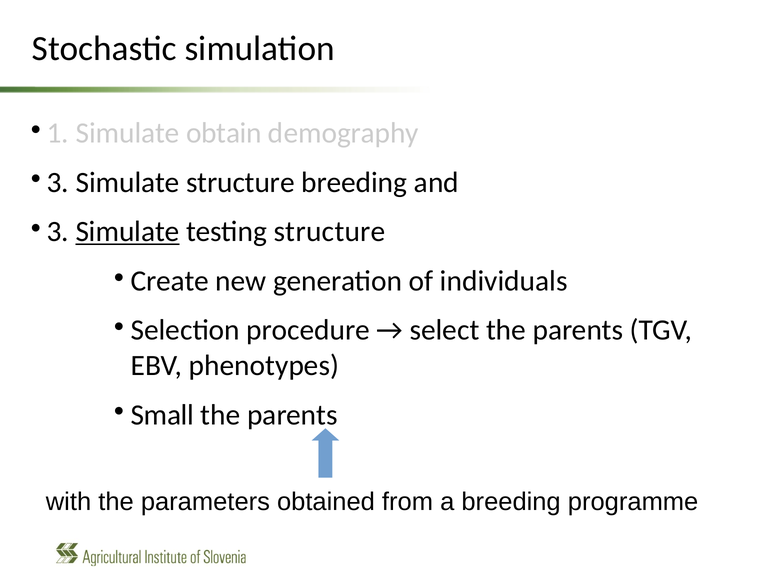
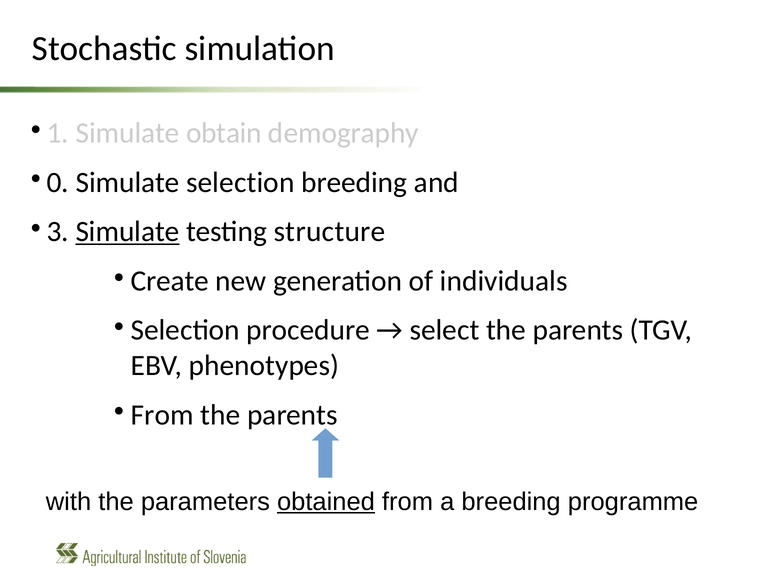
3 at (58, 182): 3 -> 0
Simulate structure: structure -> selection
Small at (162, 415): Small -> From
obtained underline: none -> present
